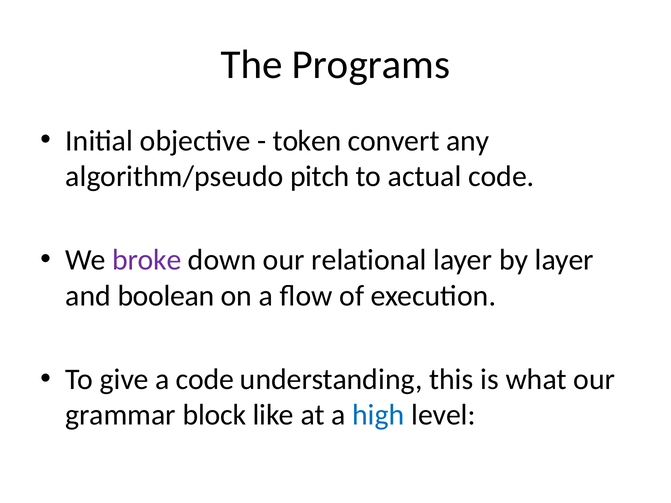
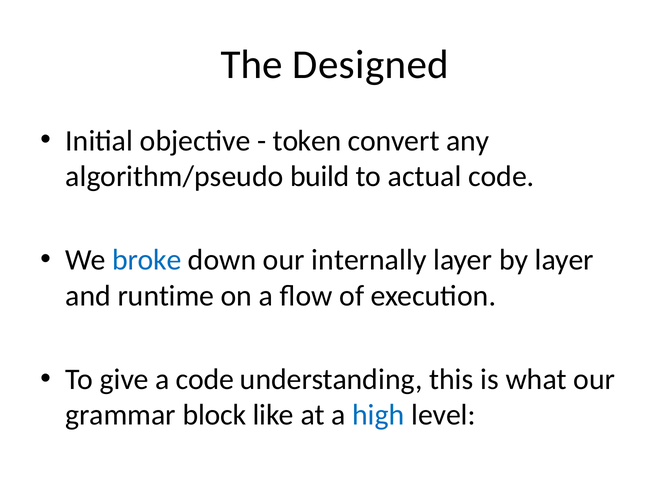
Programs: Programs -> Designed
pitch: pitch -> build
broke colour: purple -> blue
relational: relational -> internally
boolean: boolean -> runtime
